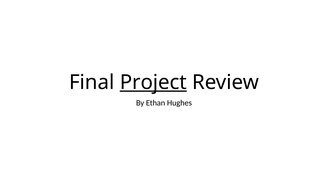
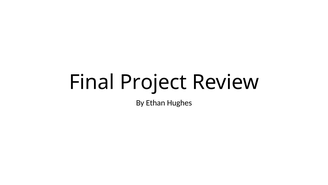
Project underline: present -> none
